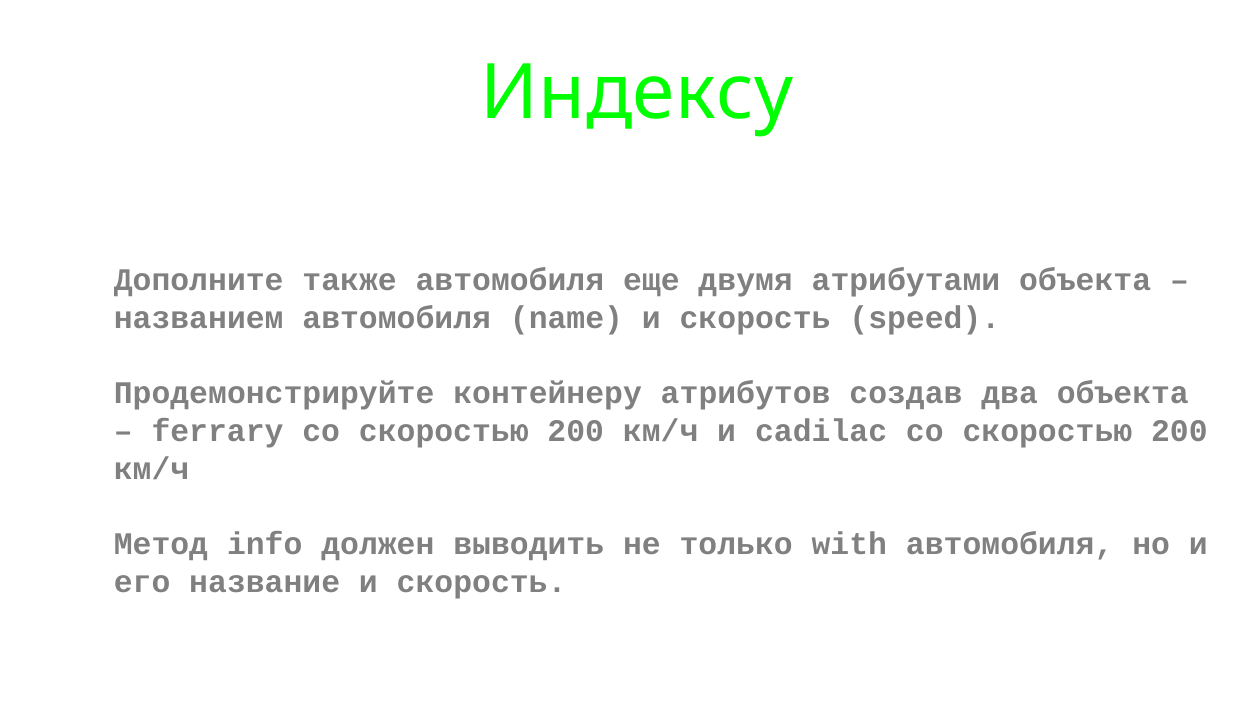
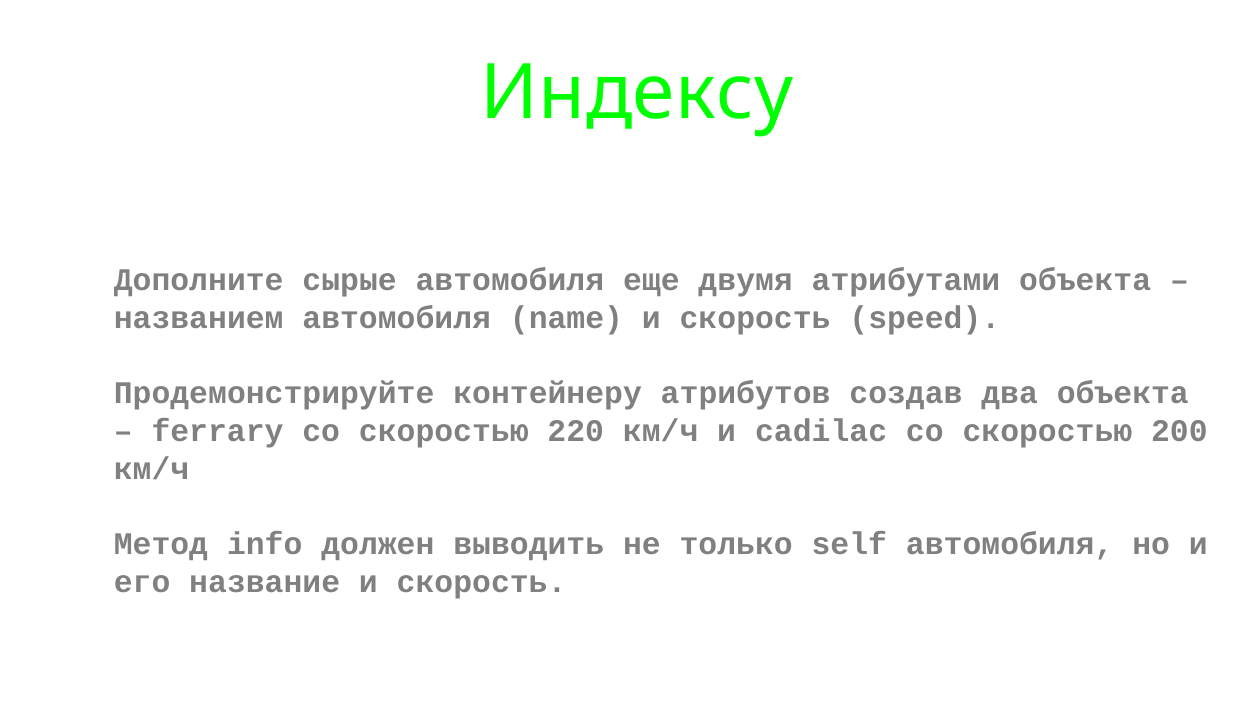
также: также -> сырые
ferrary со скоростью 200: 200 -> 220
with: with -> self
